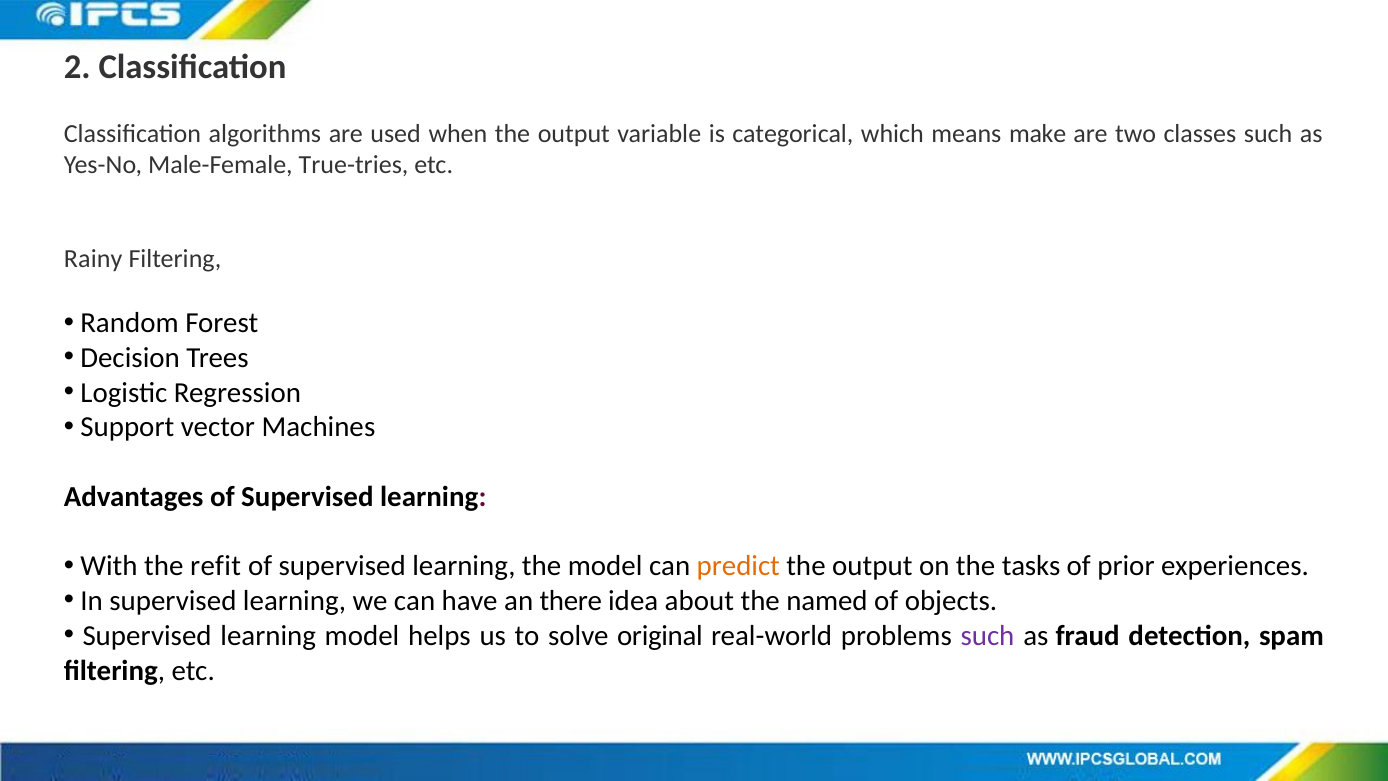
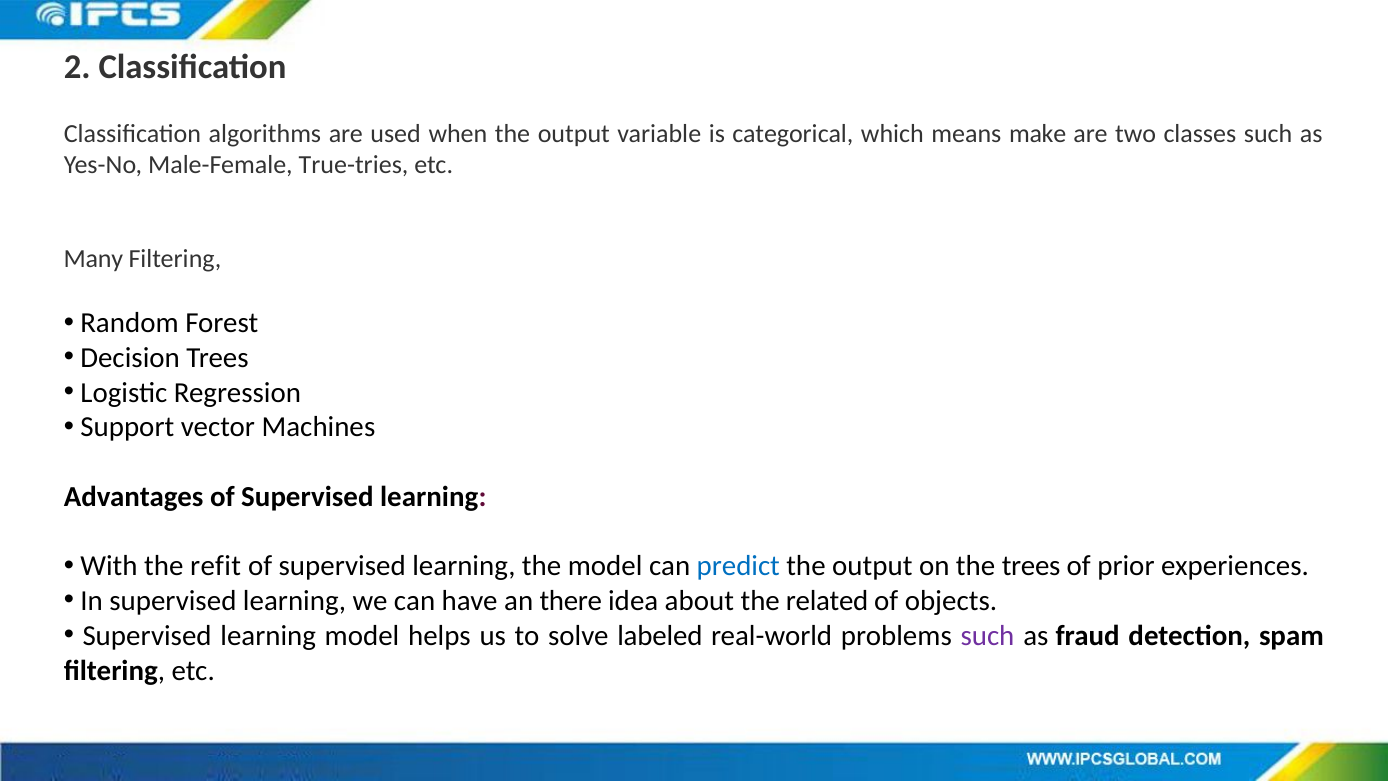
Rainy: Rainy -> Many
predict colour: orange -> blue
the tasks: tasks -> trees
named: named -> related
original: original -> labeled
